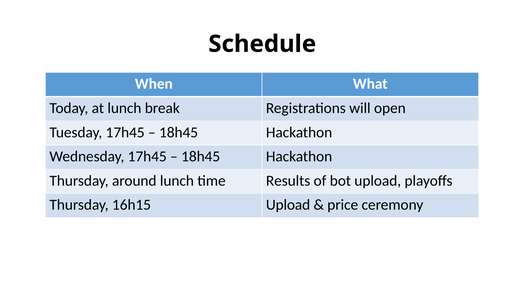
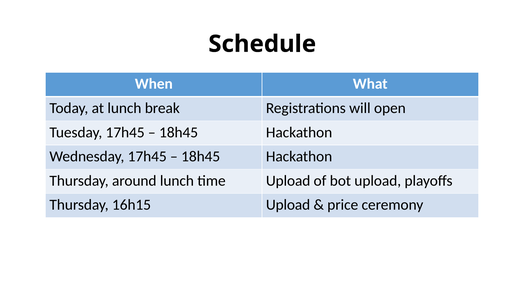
time Results: Results -> Upload
